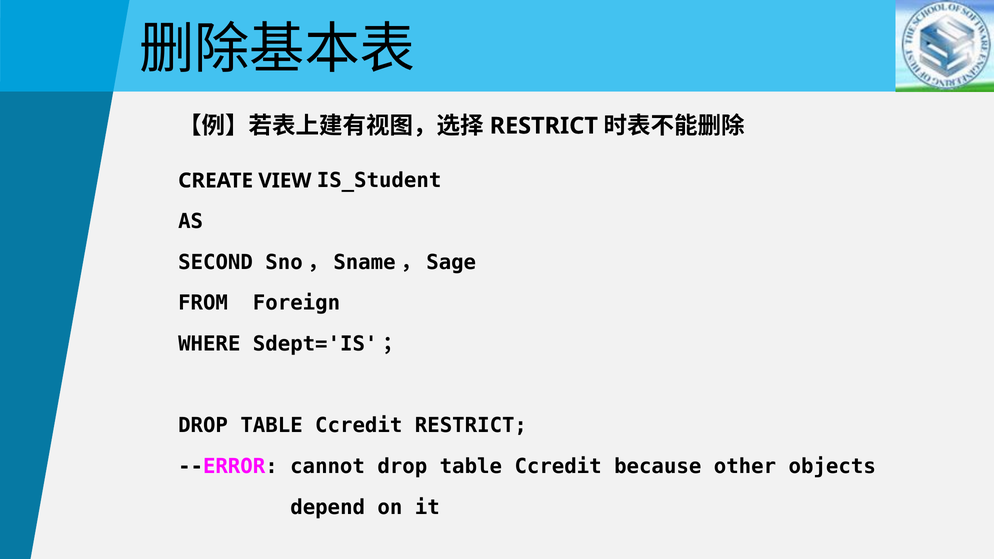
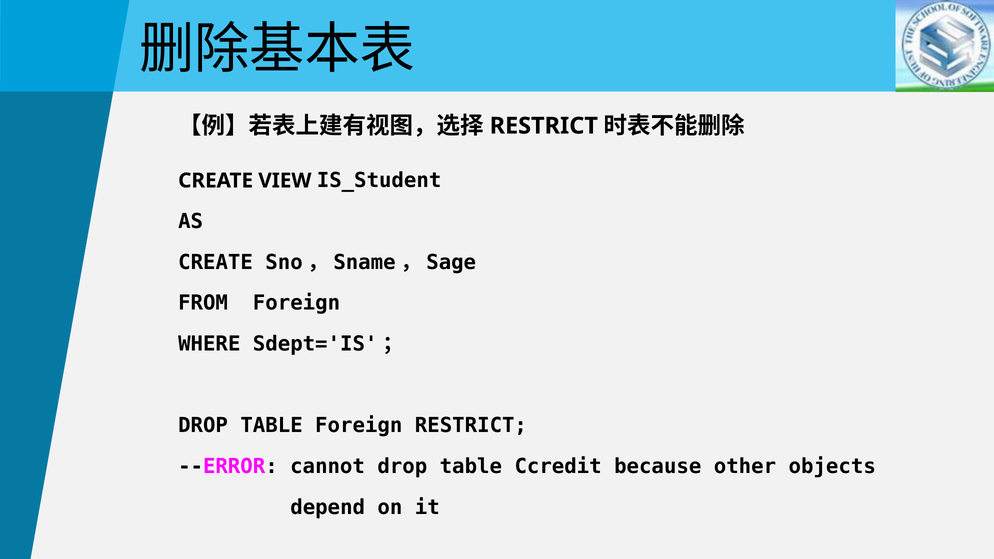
SECOND at (216, 262): SECOND -> CREATE
Ccredit at (359, 426): Ccredit -> Foreign
